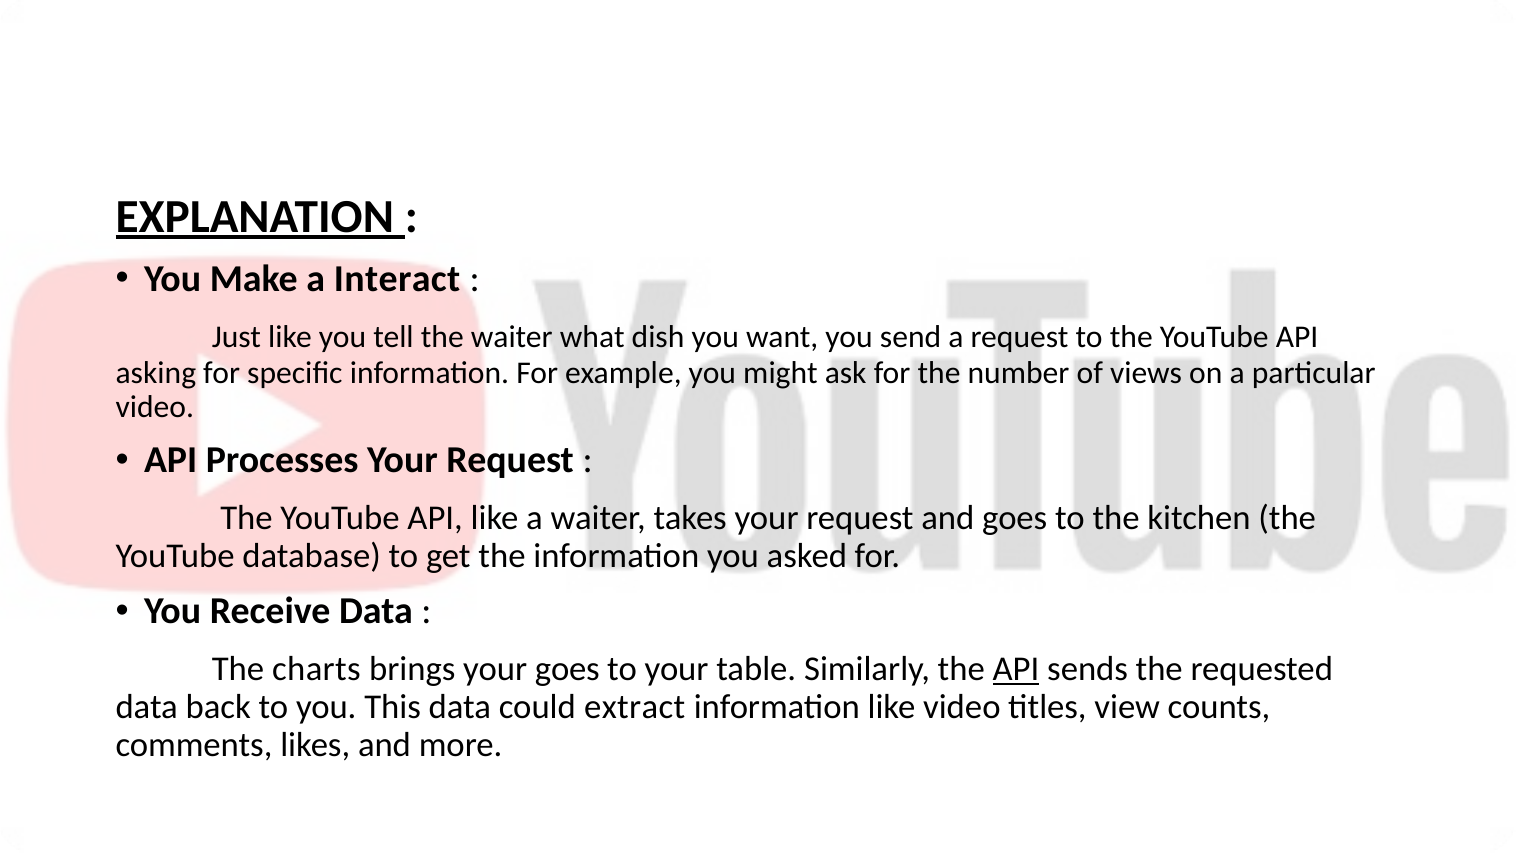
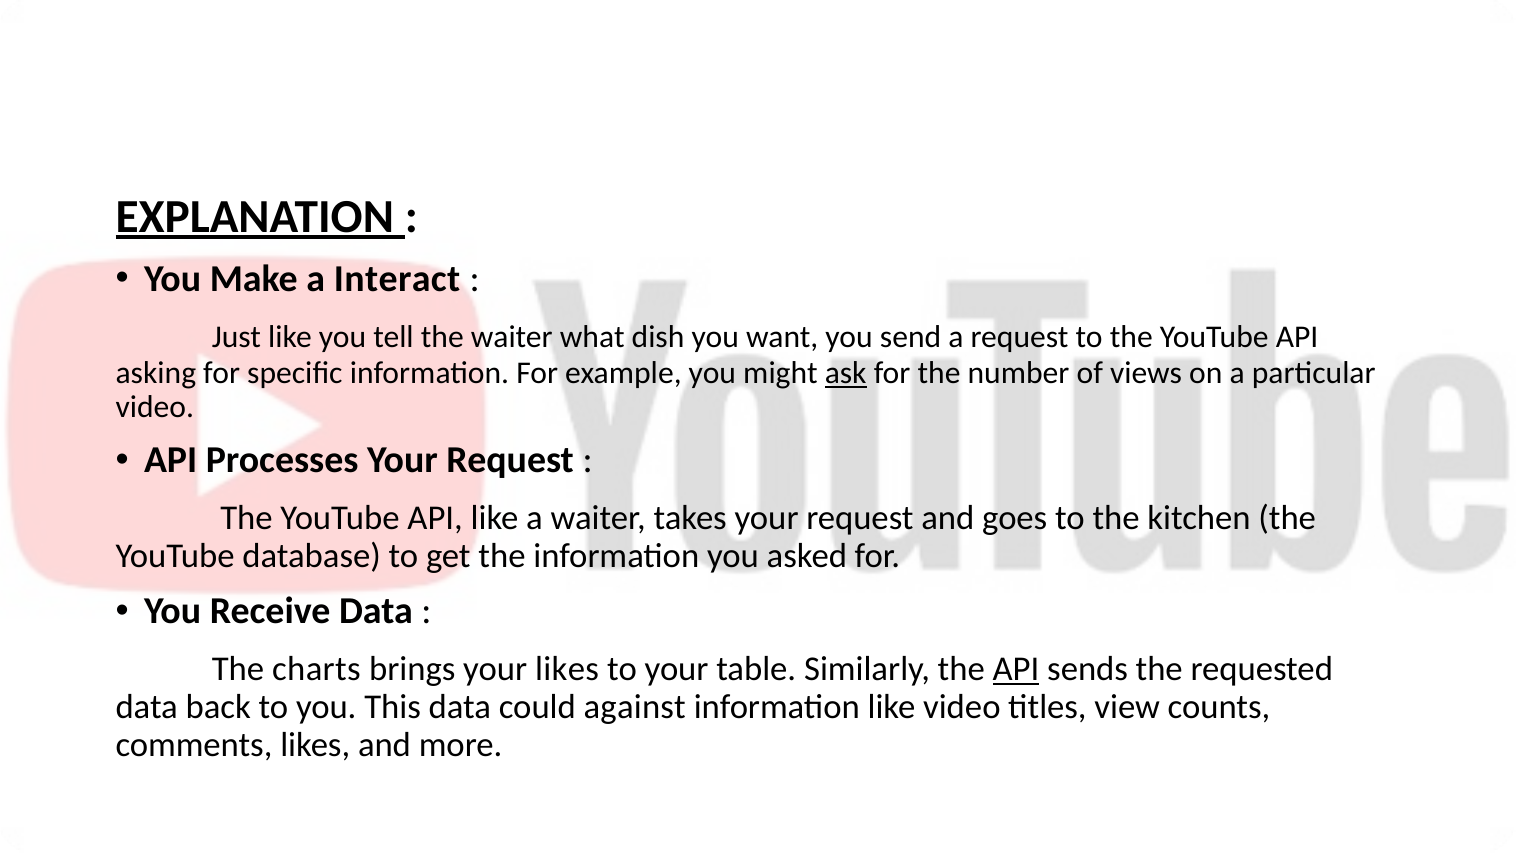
ask underline: none -> present
your goes: goes -> likes
extract: extract -> against
